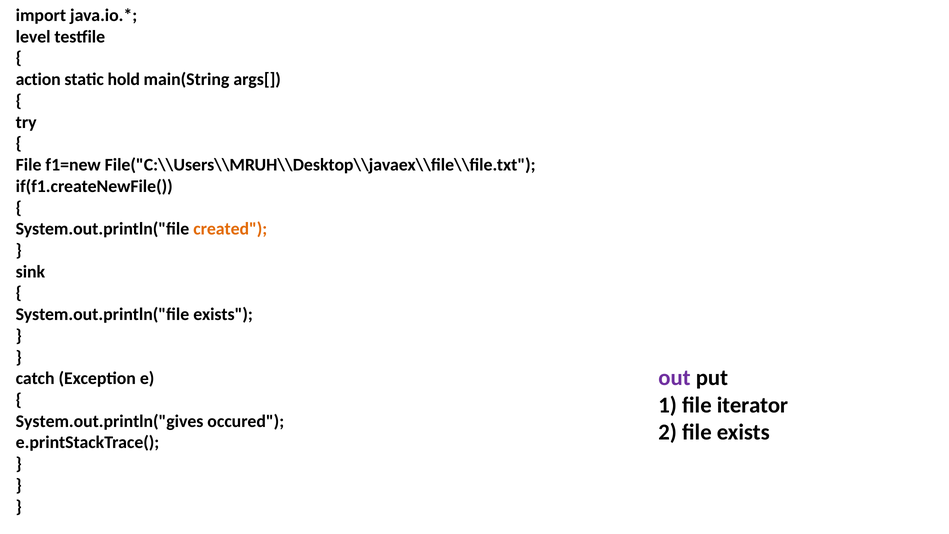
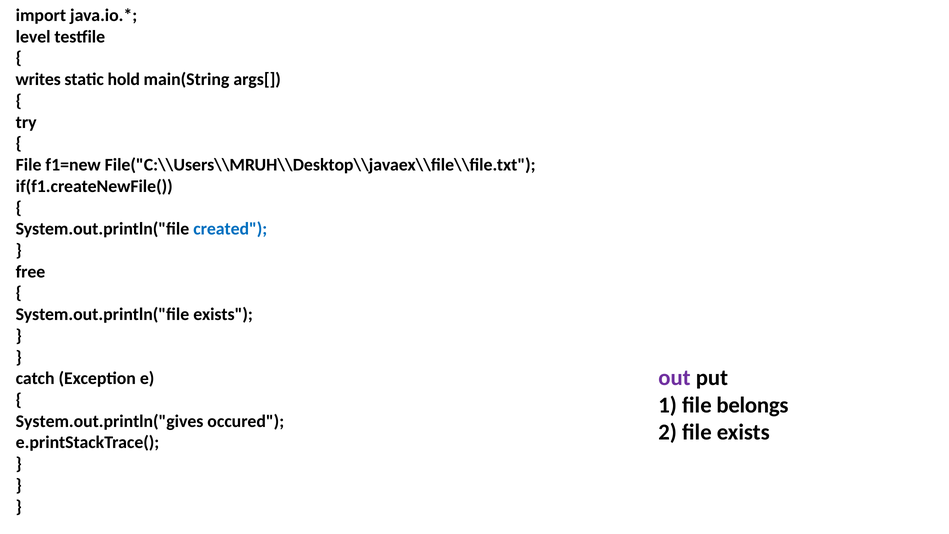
action: action -> writes
created colour: orange -> blue
sink: sink -> free
iterator: iterator -> belongs
